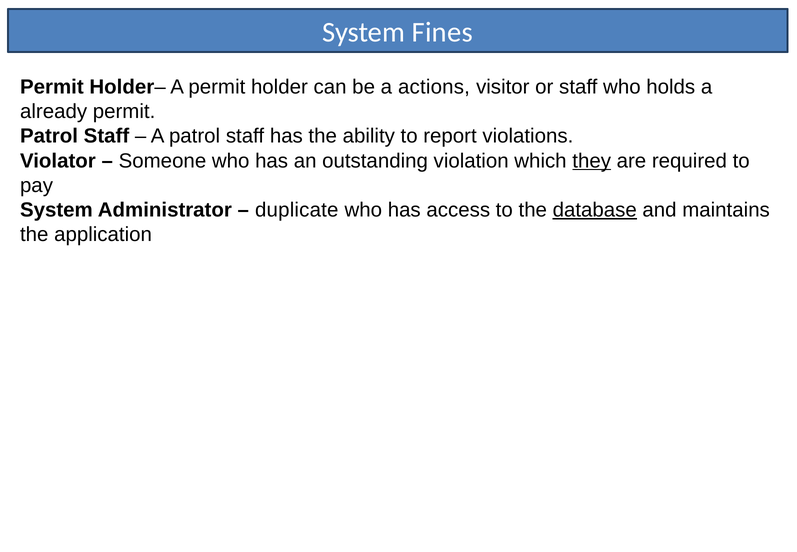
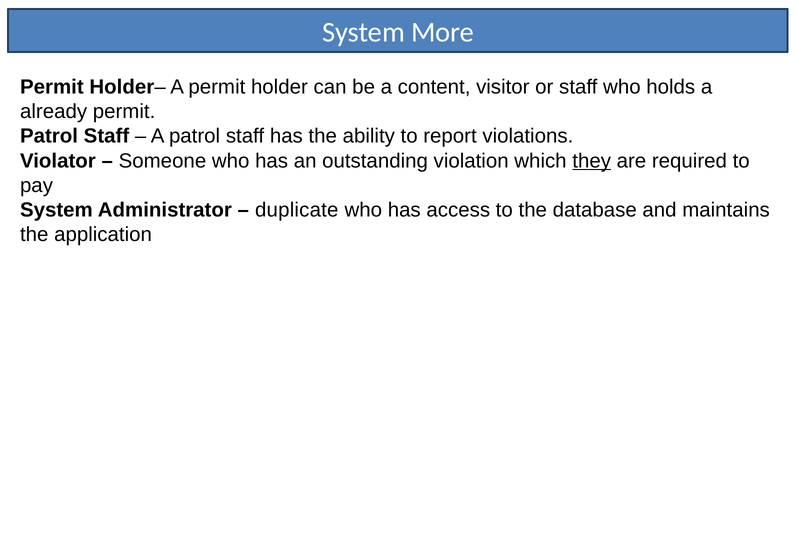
Fines: Fines -> More
actions: actions -> content
database underline: present -> none
